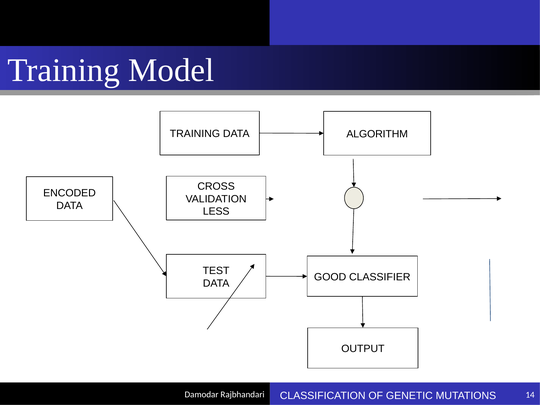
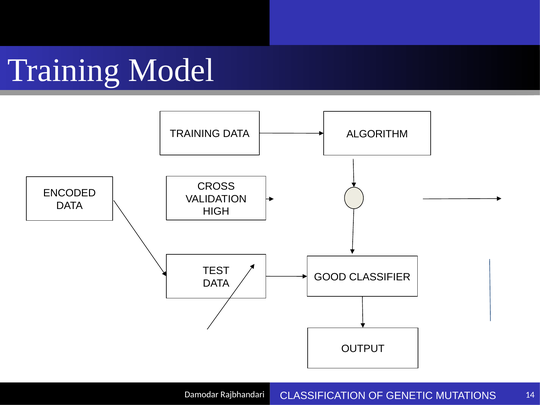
LESS: LESS -> HIGH
